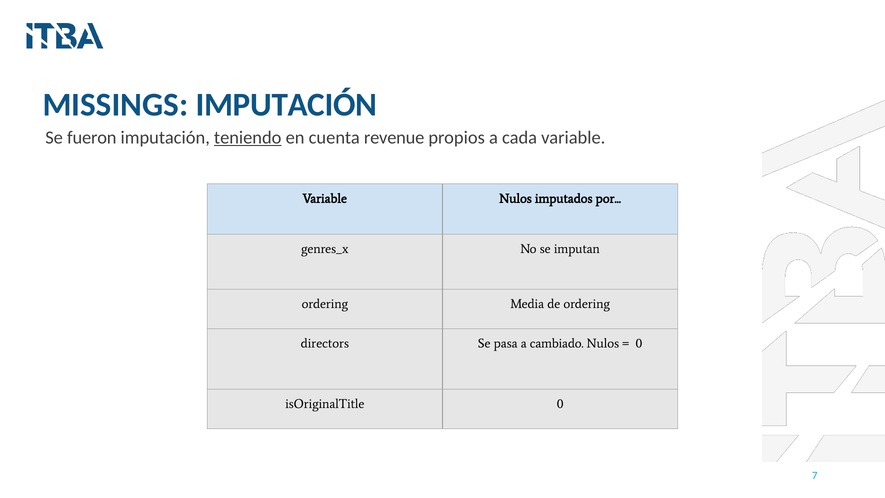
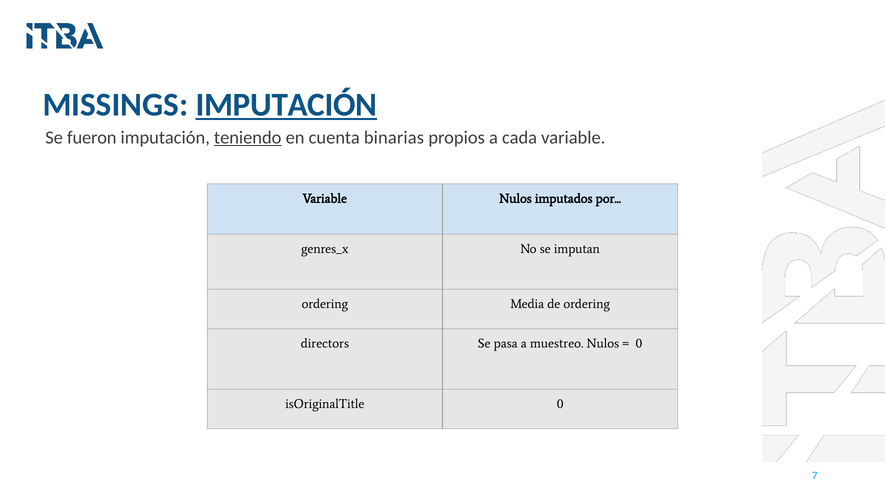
IMPUTACIÓN at (286, 105) underline: none -> present
revenue: revenue -> binarias
cambiado: cambiado -> muestreo
